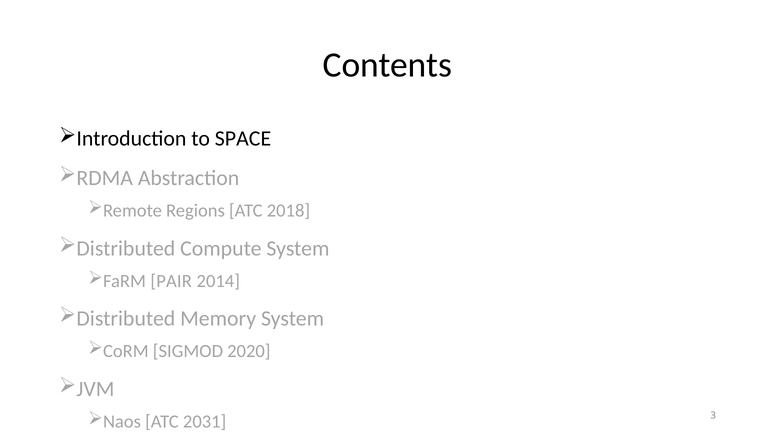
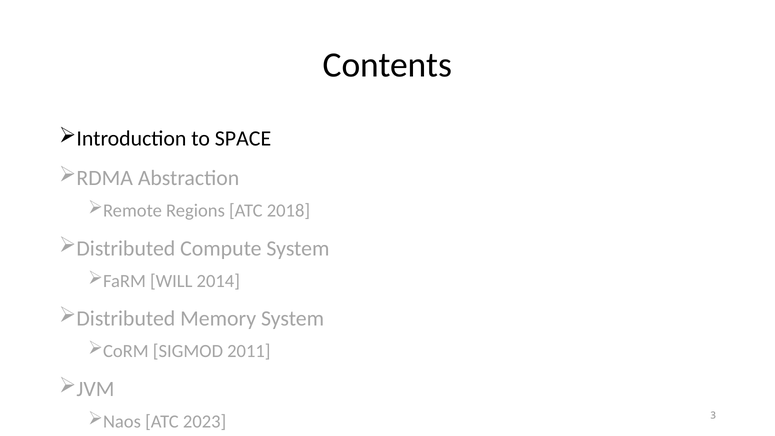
PAIR: PAIR -> WILL
2020: 2020 -> 2011
2031: 2031 -> 2023
